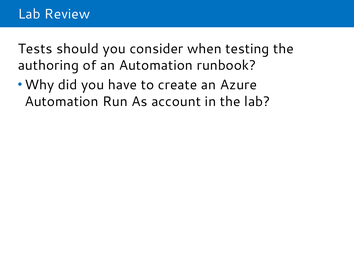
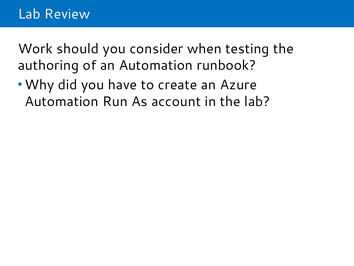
Tests: Tests -> Work
